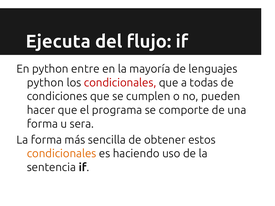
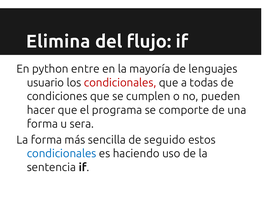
Ejecuta: Ejecuta -> Elimina
python at (45, 83): python -> usuario
obtener: obtener -> seguido
condicionales at (62, 154) colour: orange -> blue
